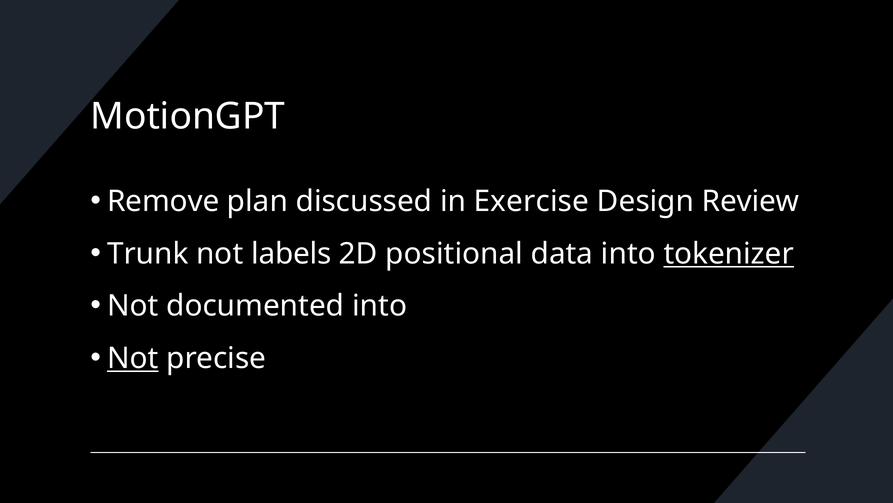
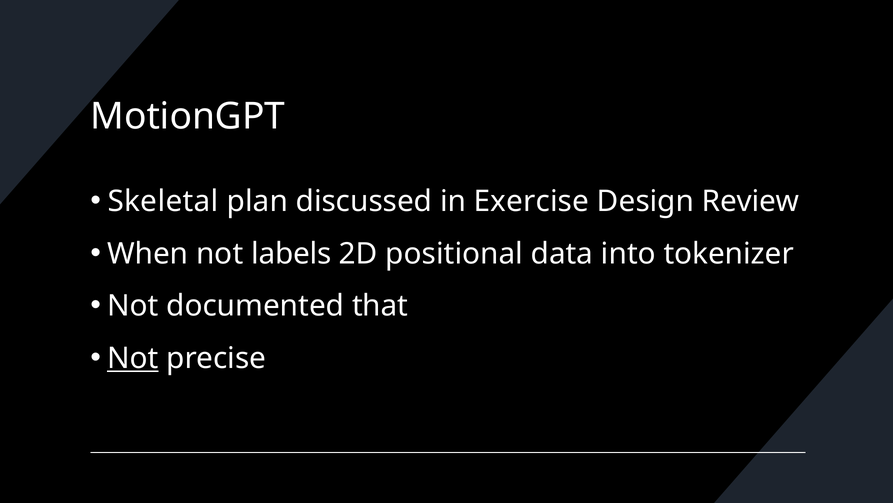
Remove: Remove -> Skeletal
Trunk: Trunk -> When
tokenizer underline: present -> none
documented into: into -> that
